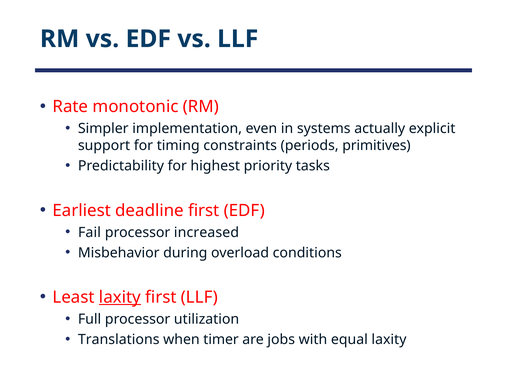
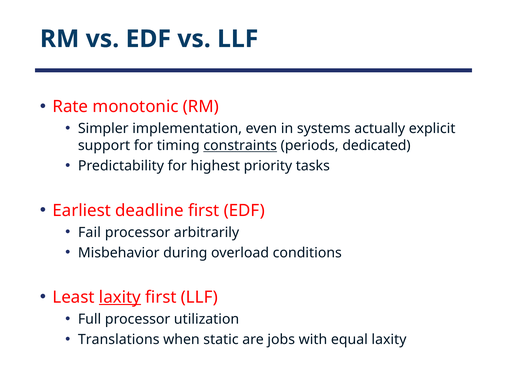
constraints underline: none -> present
primitives: primitives -> dedicated
increased: increased -> arbitrarily
timer: timer -> static
